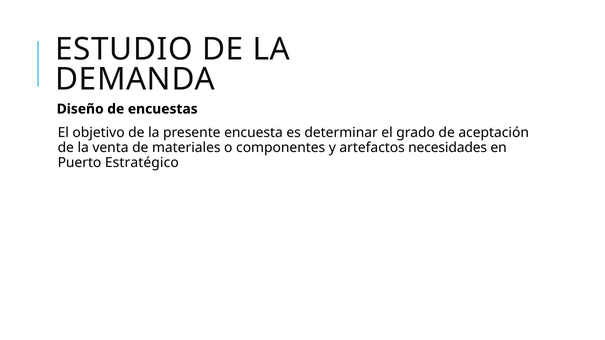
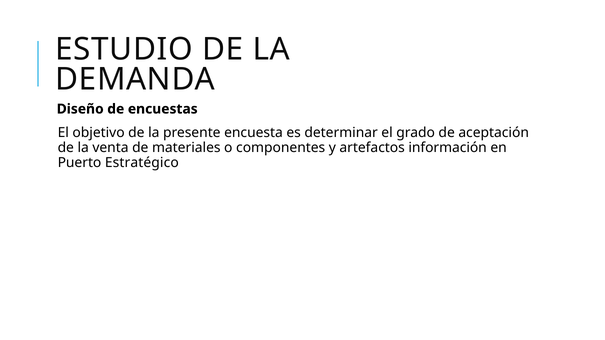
necesidades: necesidades -> información
